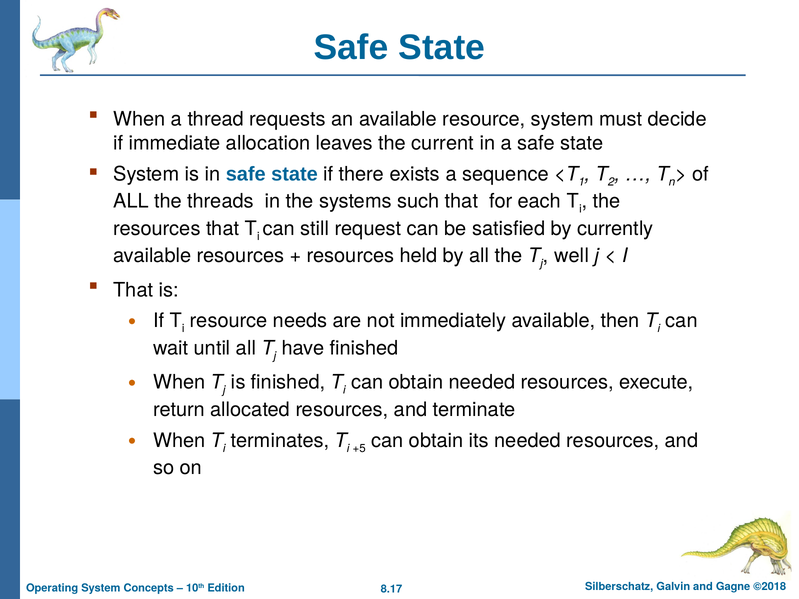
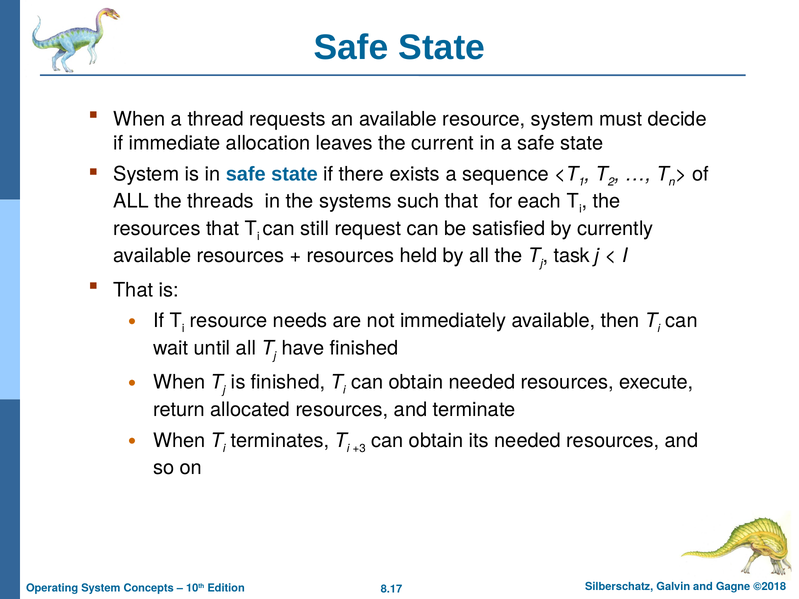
well: well -> task
+5: +5 -> +3
